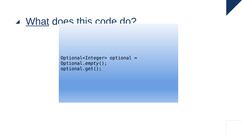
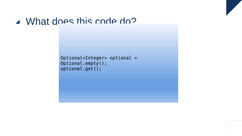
What underline: present -> none
